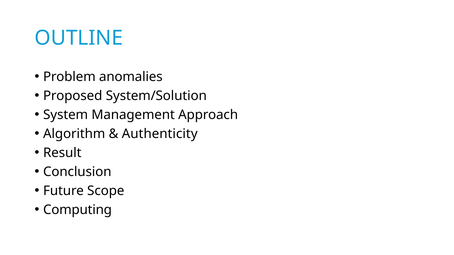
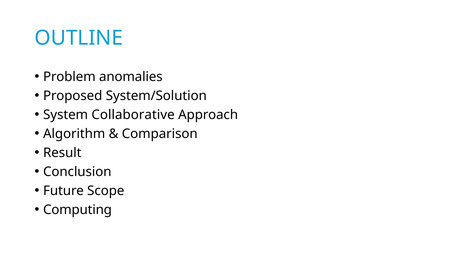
Management: Management -> Collaborative
Authenticity: Authenticity -> Comparison
